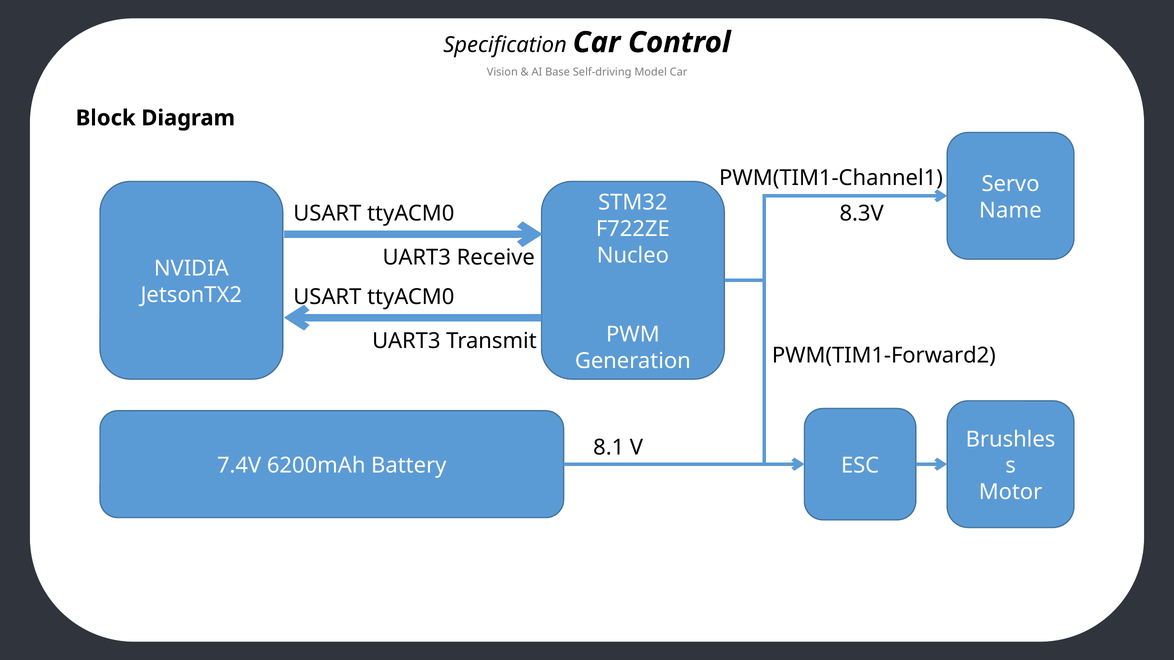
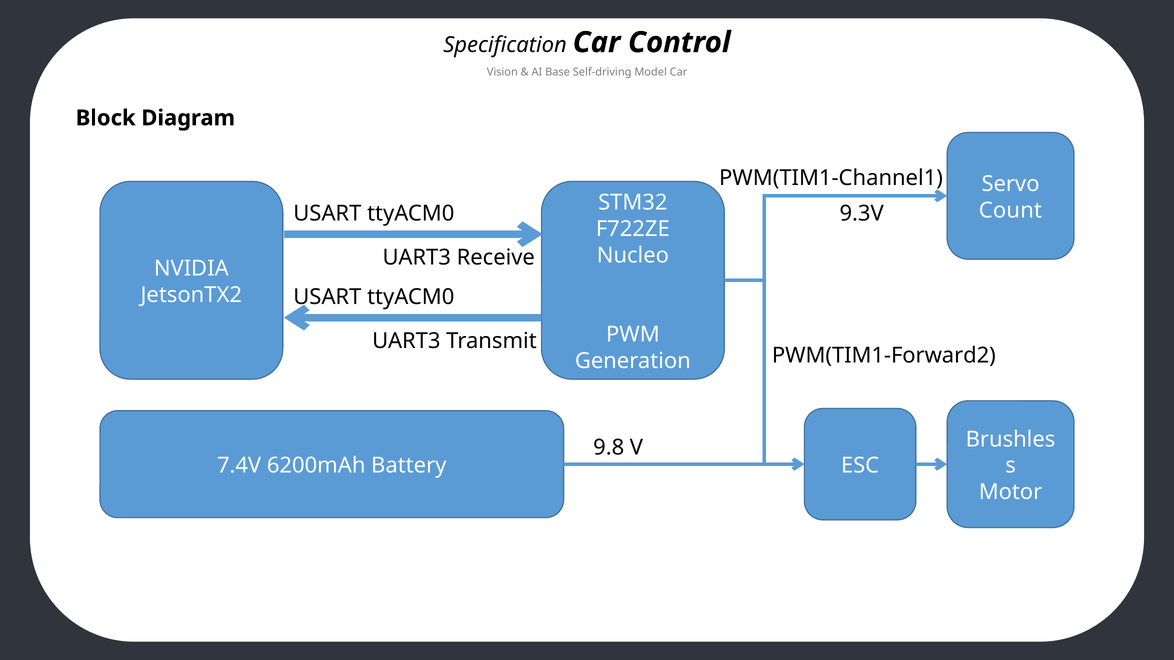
Name: Name -> Count
8.3V: 8.3V -> 9.3V
8.1: 8.1 -> 9.8
